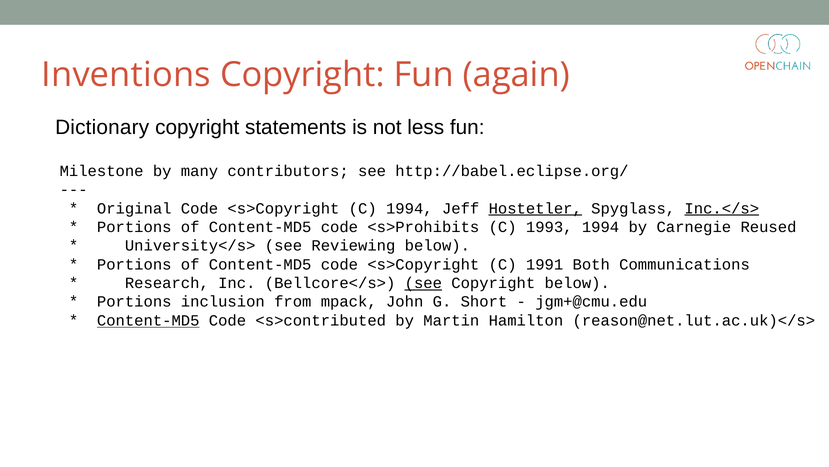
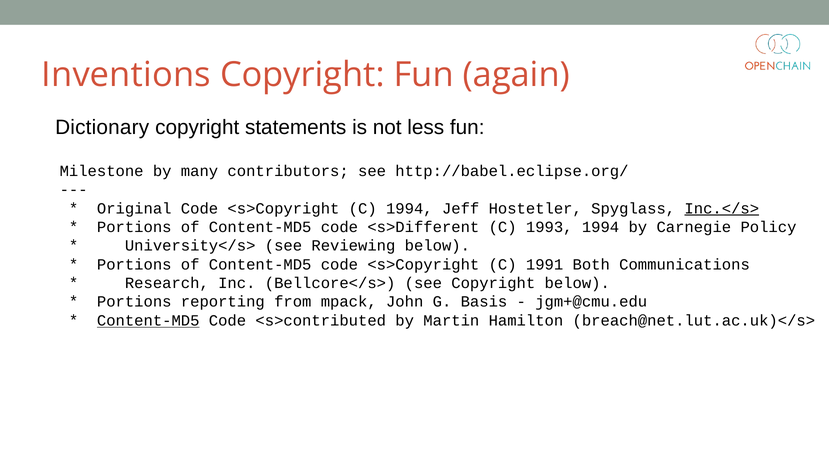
Hostetler underline: present -> none
<s>Prohibits: <s>Prohibits -> <s>Different
Reused: Reused -> Policy
see at (423, 283) underline: present -> none
inclusion: inclusion -> reporting
Short: Short -> Basis
reason@net.lut.ac.uk)</s>: reason@net.lut.ac.uk)</s> -> breach@net.lut.ac.uk)</s>
